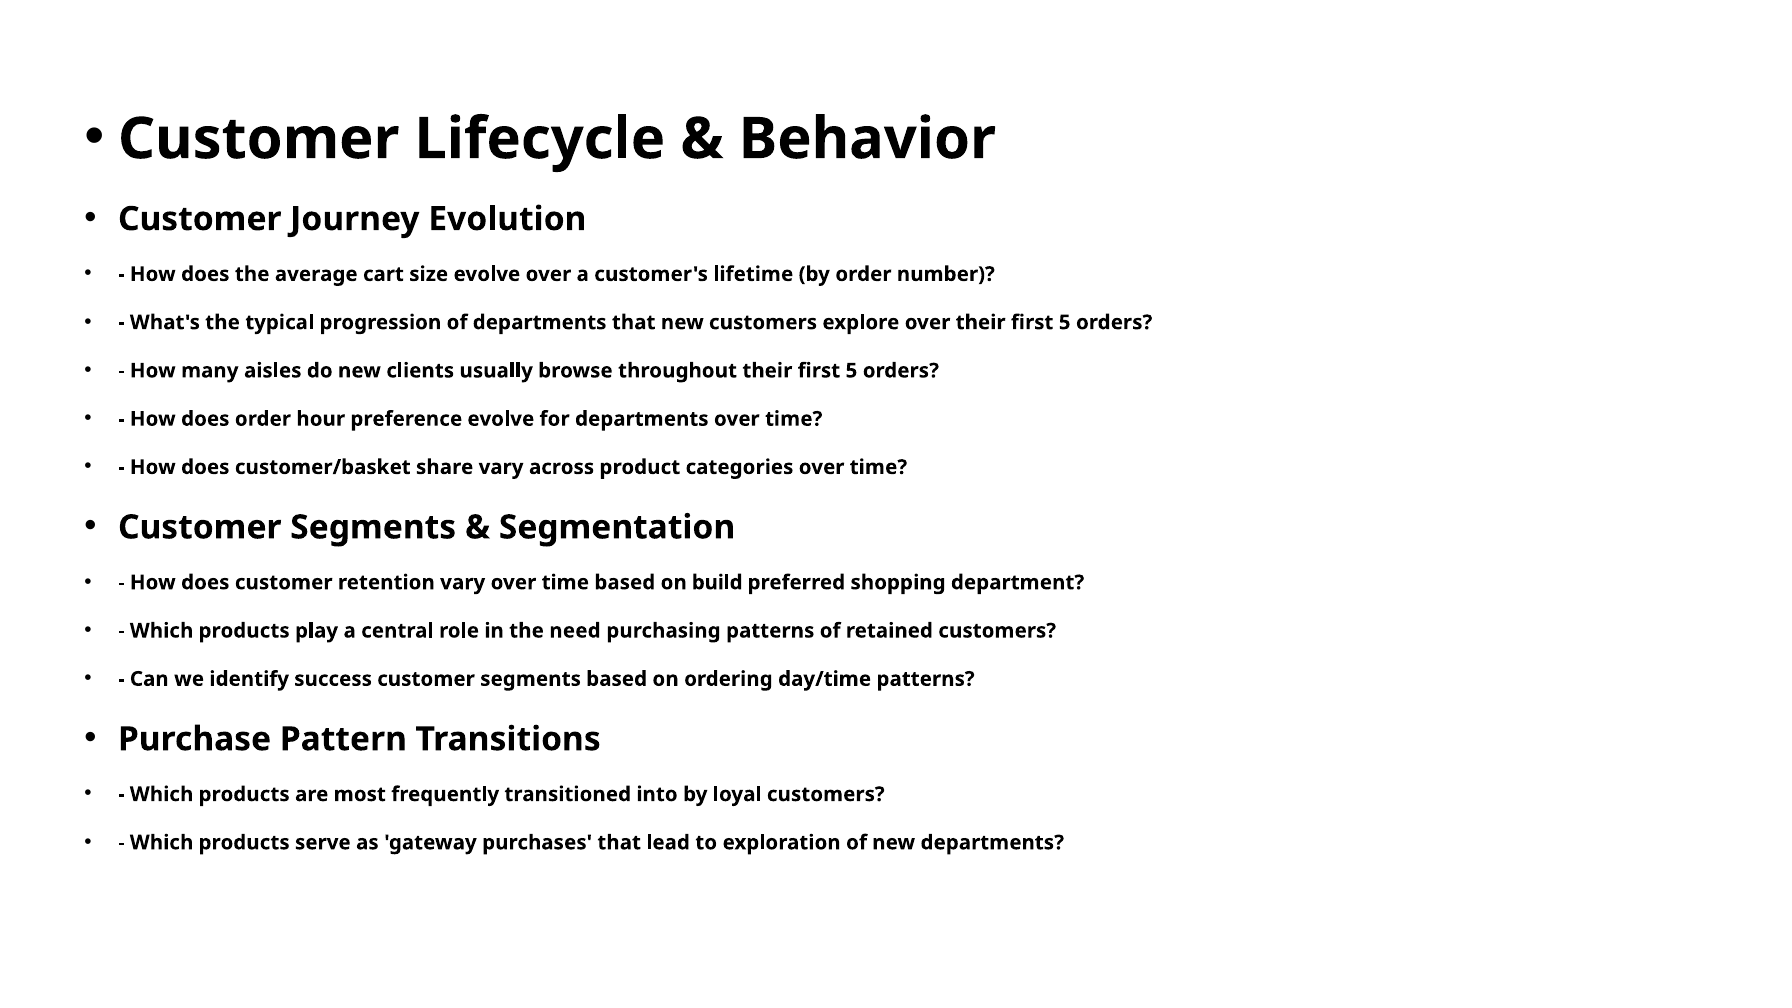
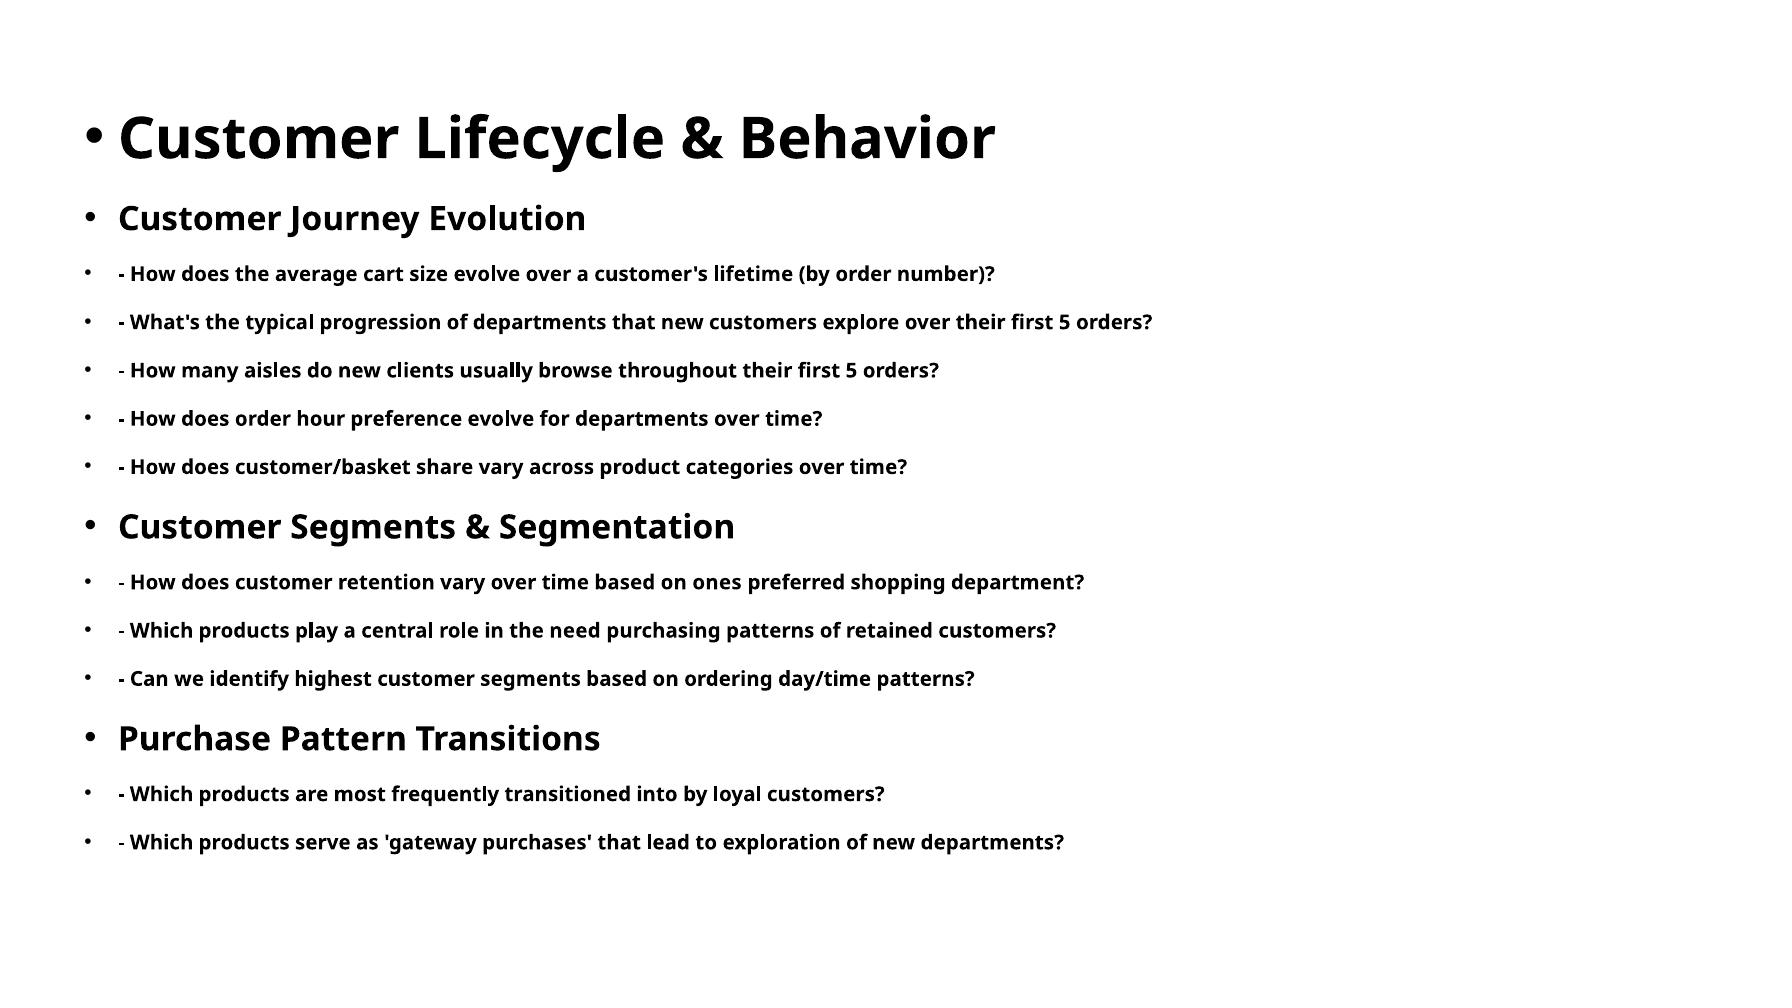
build: build -> ones
success: success -> highest
